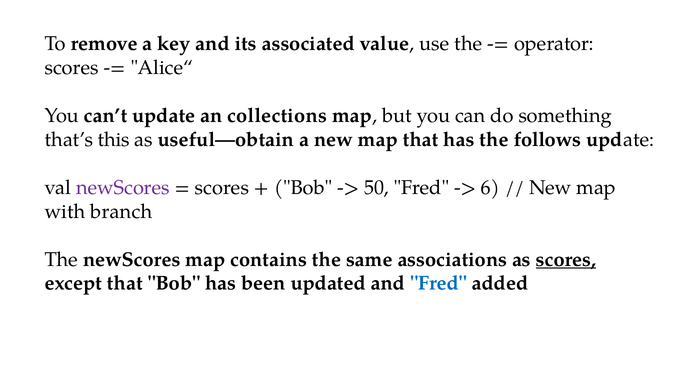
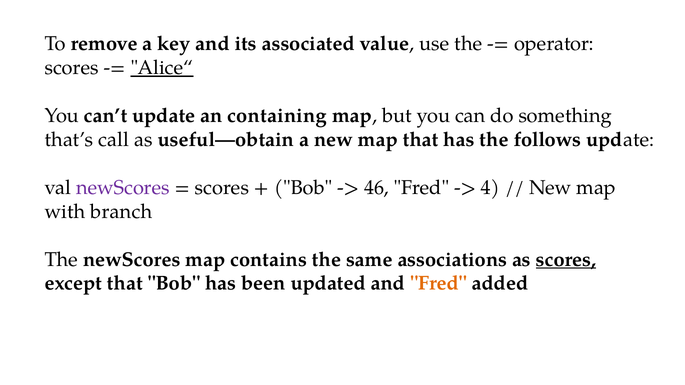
Alice“ underline: none -> present
collections: collections -> containing
this: this -> call
50: 50 -> 46
6: 6 -> 4
Fred at (438, 284) colour: blue -> orange
